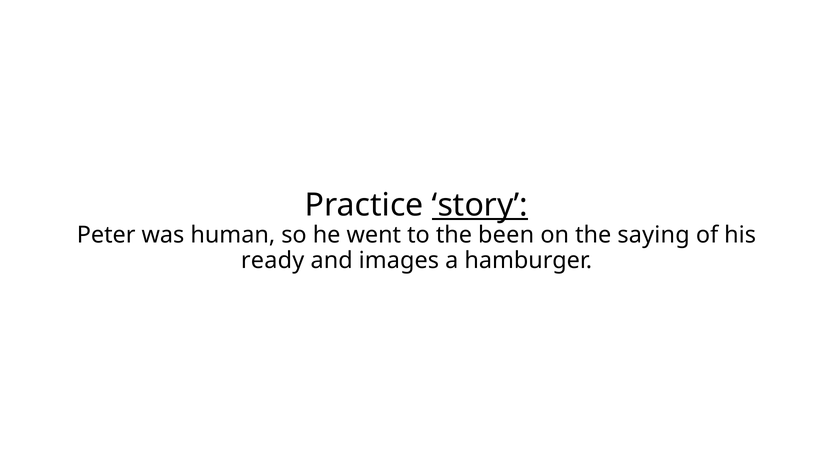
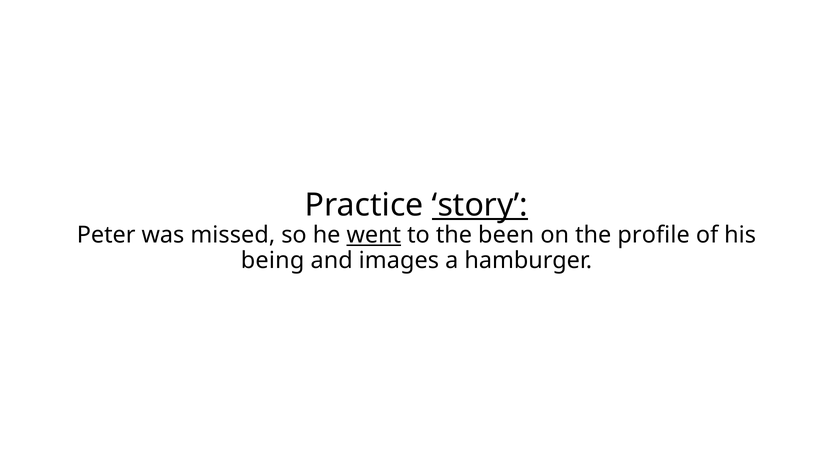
human: human -> missed
went underline: none -> present
saying: saying -> profile
ready: ready -> being
